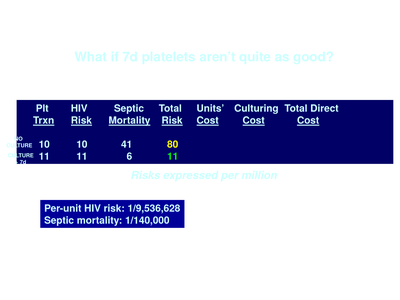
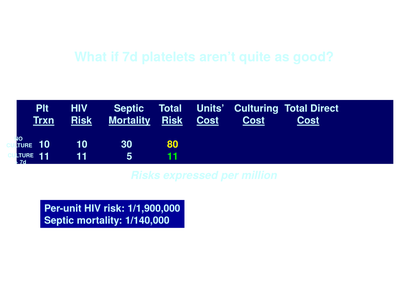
41: 41 -> 30
6: 6 -> 5
1/9,536,628: 1/9,536,628 -> 1/1,900,000
